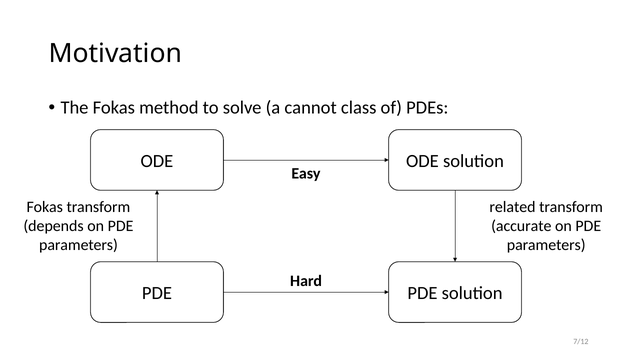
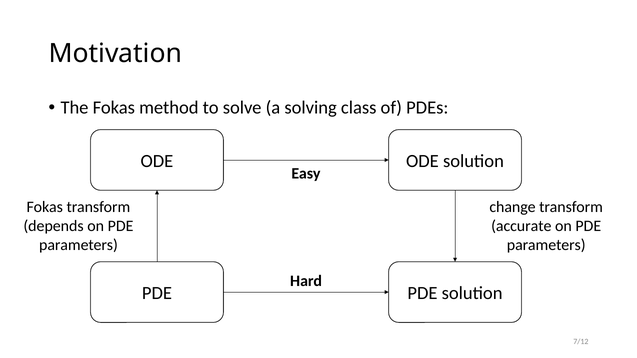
cannot: cannot -> solving
related: related -> change
